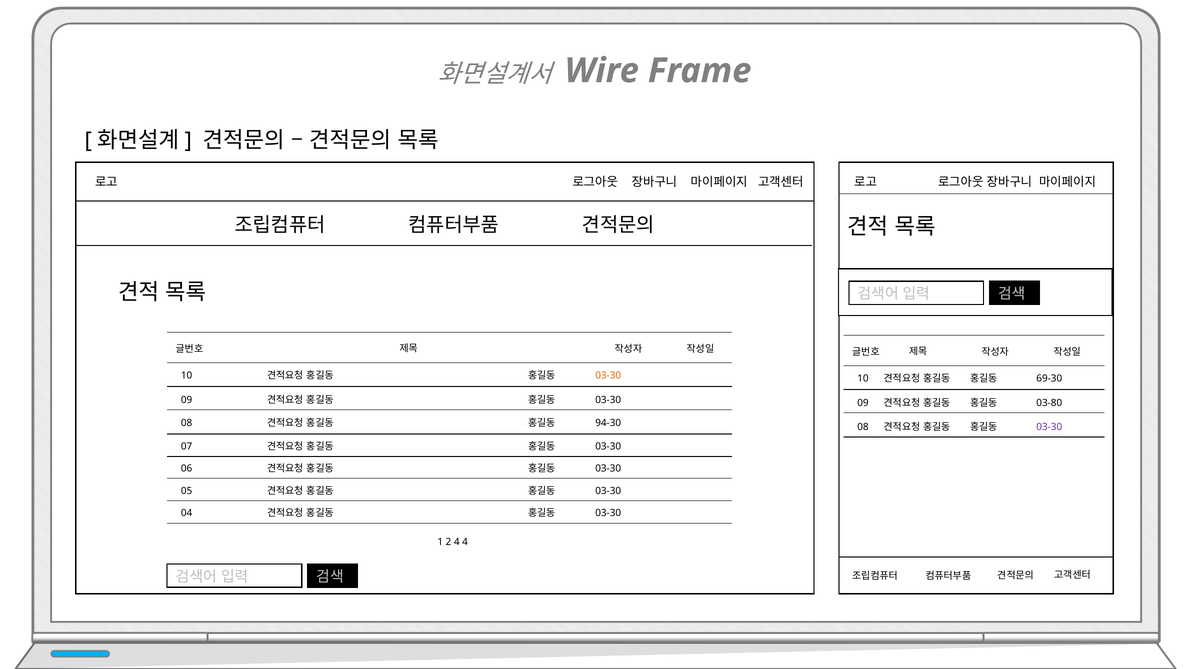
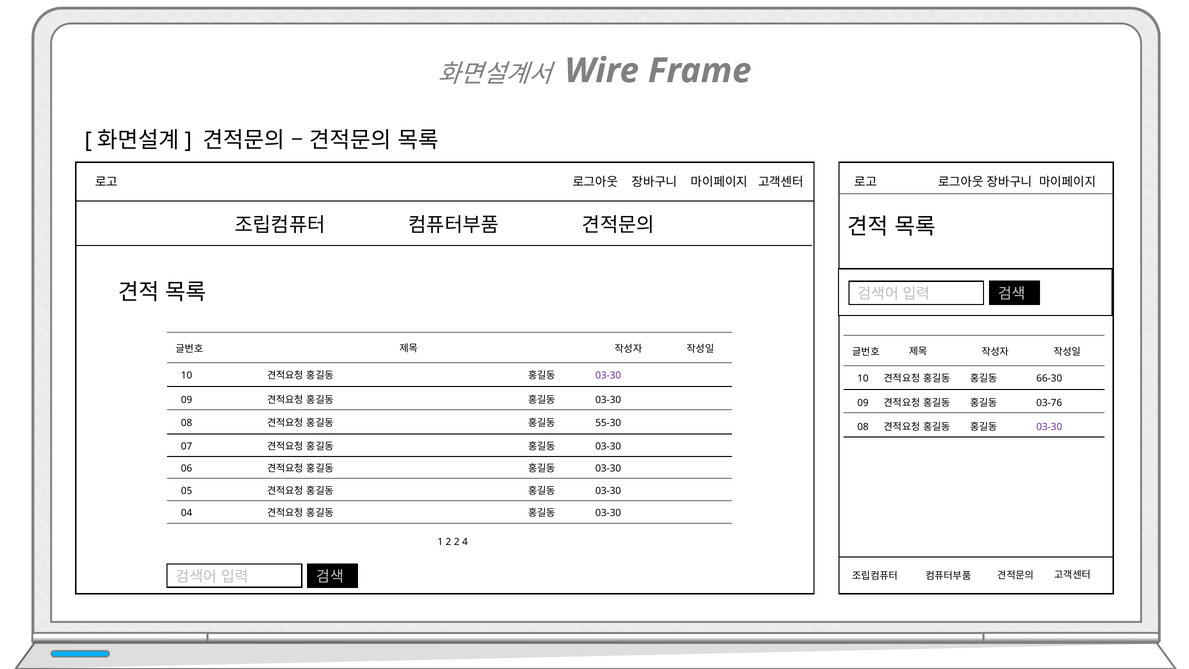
03-30 at (608, 376) colour: orange -> purple
69-30: 69-30 -> 66-30
03-80: 03-80 -> 03-76
94-30: 94-30 -> 55-30
2 4: 4 -> 2
